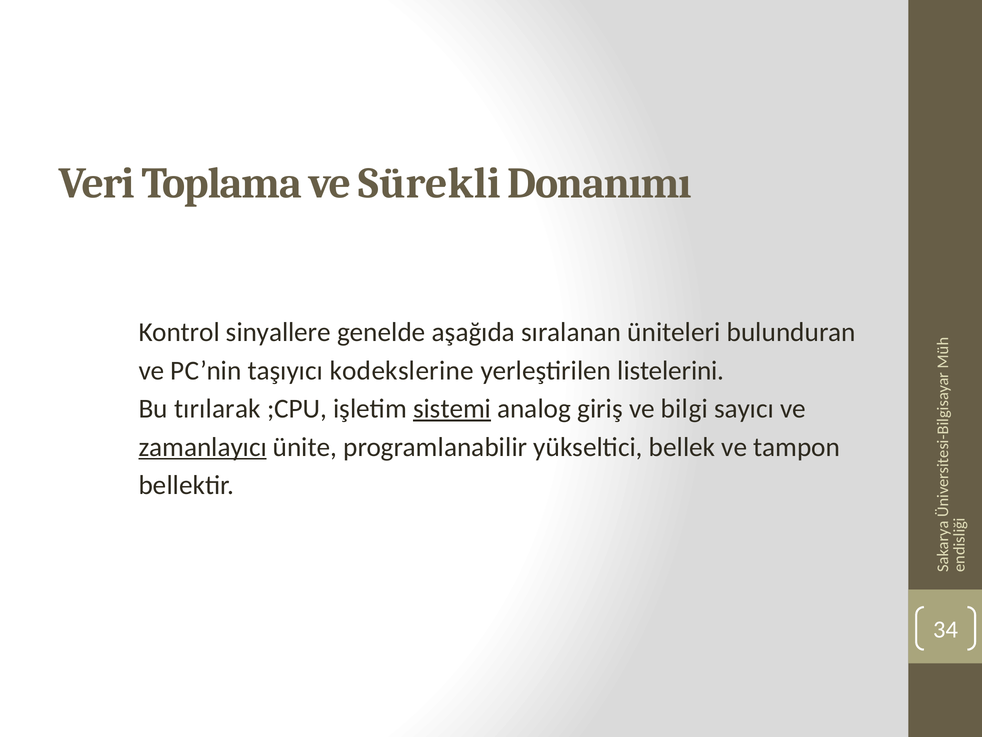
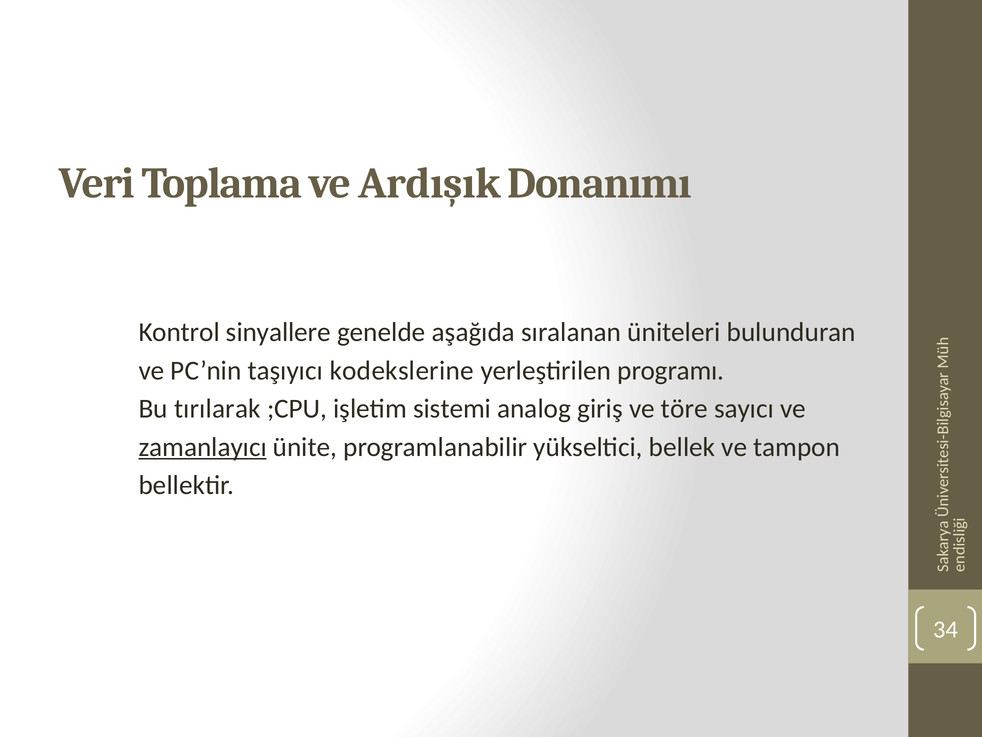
Sürekli: Sürekli -> Ardışık
listelerini: listelerini -> programı
sistemi underline: present -> none
bilgi: bilgi -> töre
